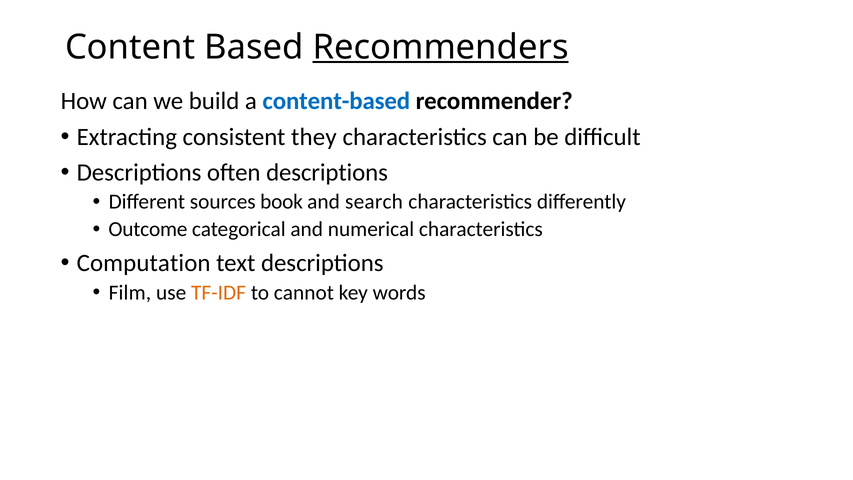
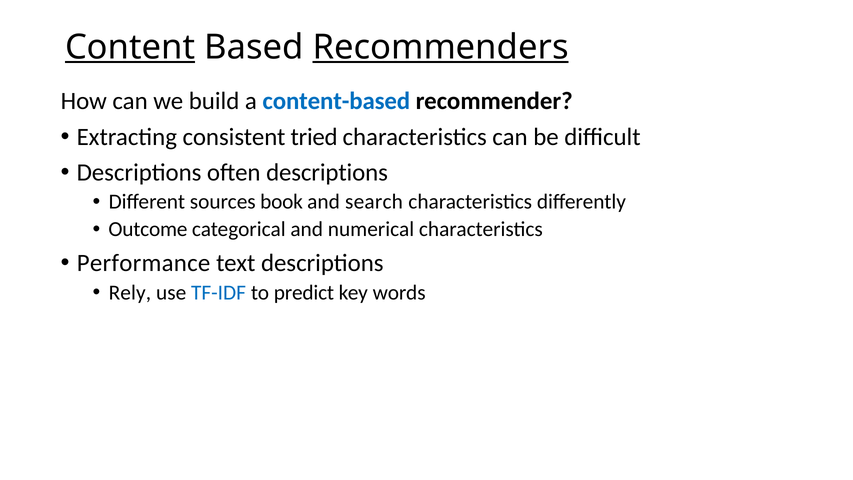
Content underline: none -> present
they: they -> tried
Computation: Computation -> Performance
Film: Film -> Rely
TF-IDF colour: orange -> blue
cannot: cannot -> predict
